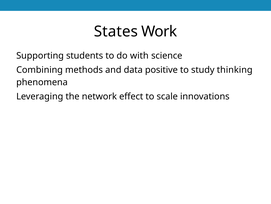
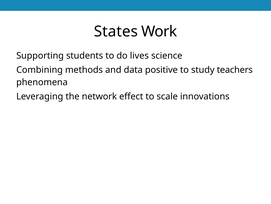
with: with -> lives
thinking: thinking -> teachers
